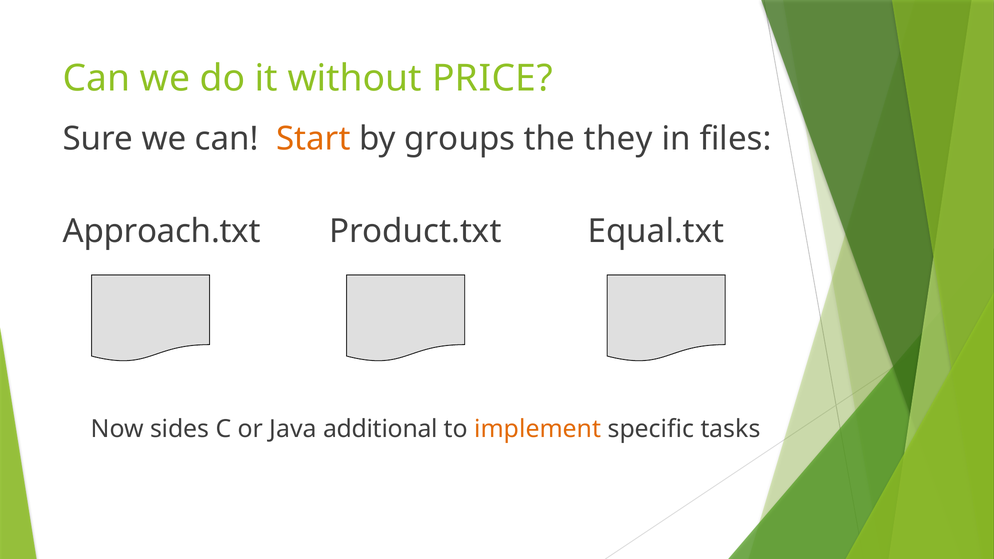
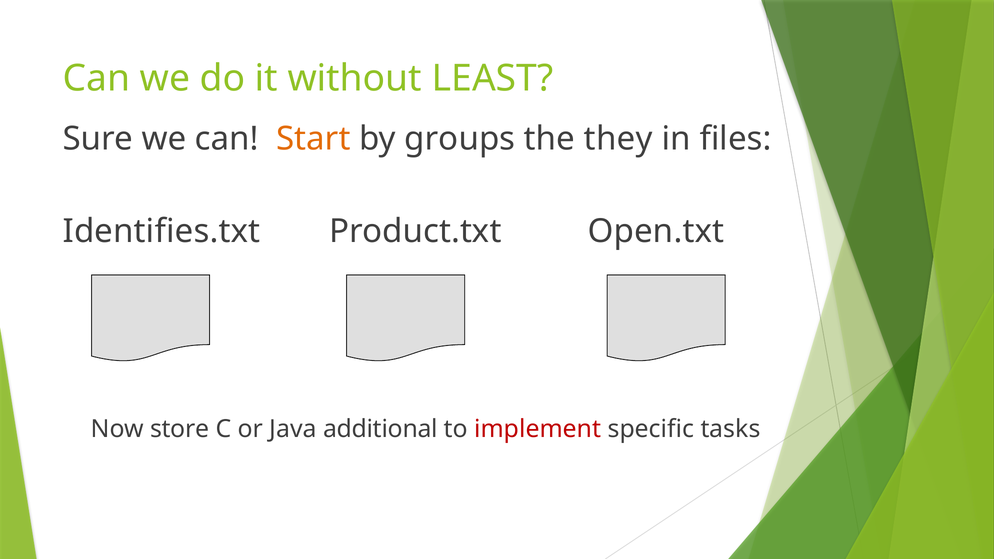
PRICE: PRICE -> LEAST
Approach.txt: Approach.txt -> Identifies.txt
Equal.txt: Equal.txt -> Open.txt
sides: sides -> store
implement colour: orange -> red
